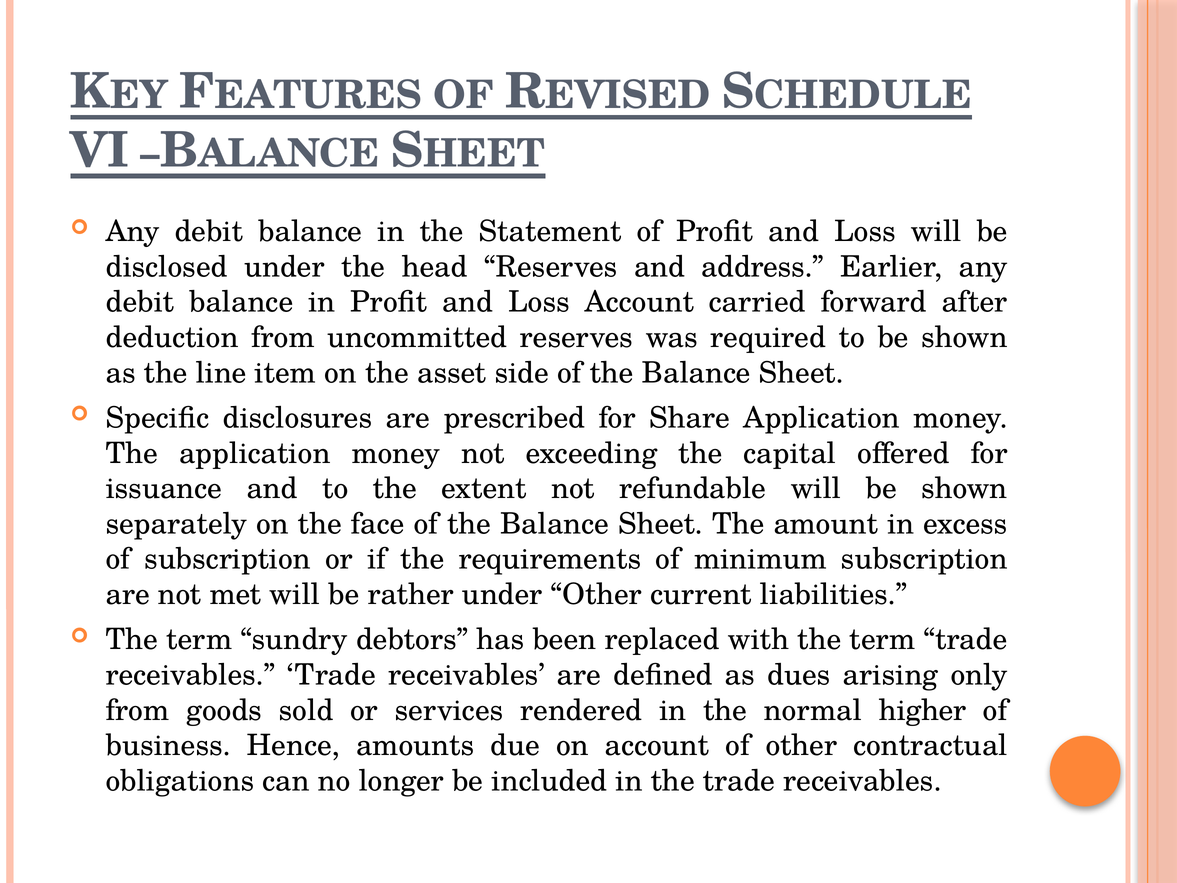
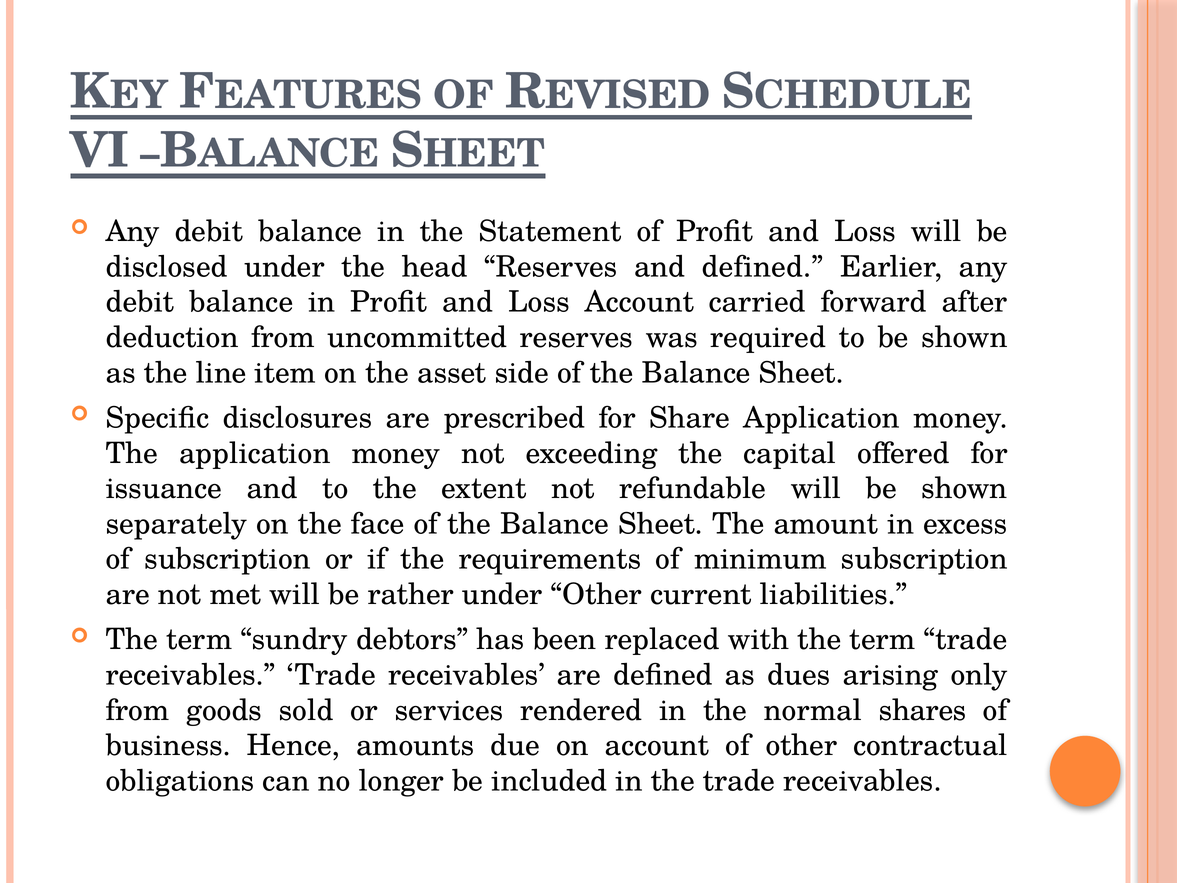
and address: address -> defined
higher: higher -> shares
